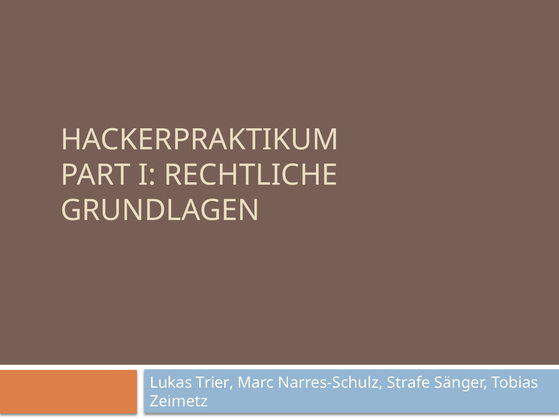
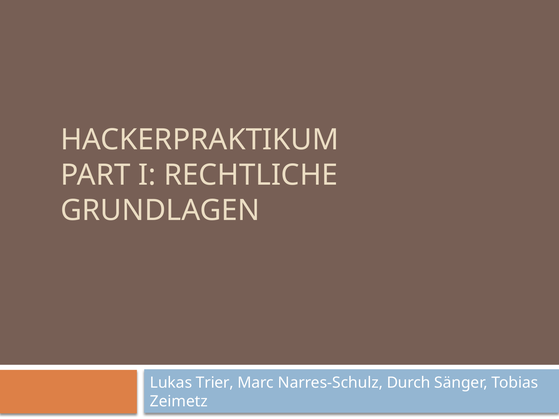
Strafe: Strafe -> Durch
